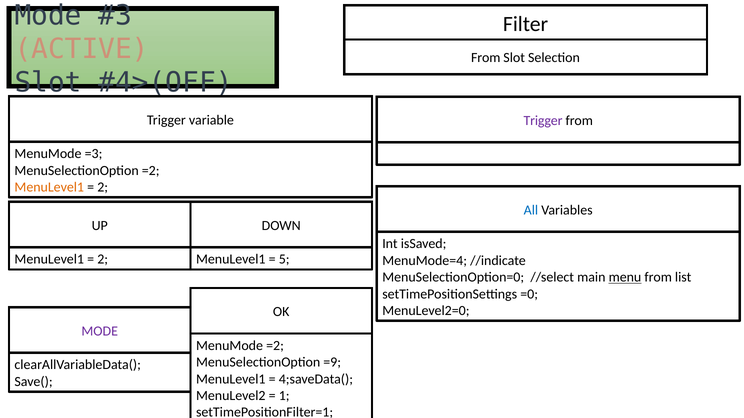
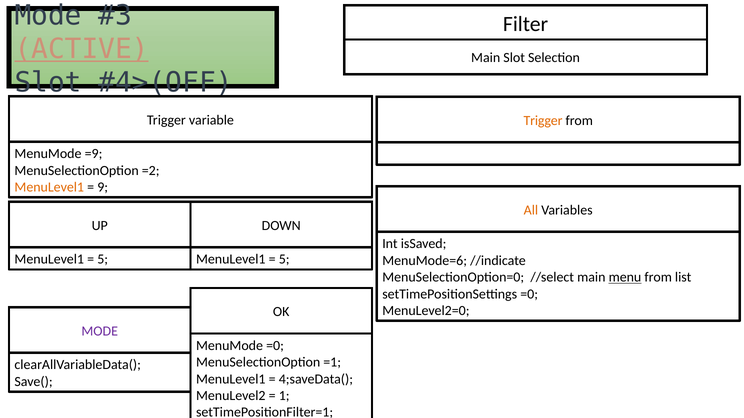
ACTIVE underline: none -> present
From at (486, 58): From -> Main
Trigger at (543, 121) colour: purple -> orange
=3: =3 -> =9
2 at (103, 187): 2 -> 9
All colour: blue -> orange
2 at (103, 260): 2 -> 5
MenuMode=4: MenuMode=4 -> MenuMode=6
MenuMode =2: =2 -> =0
=9: =9 -> =1
